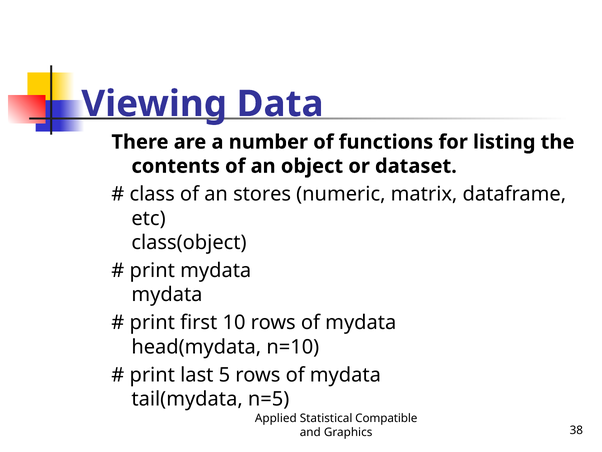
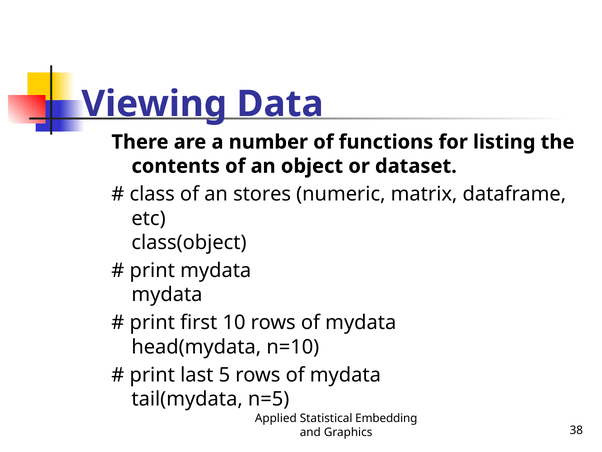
Compatible: Compatible -> Embedding
